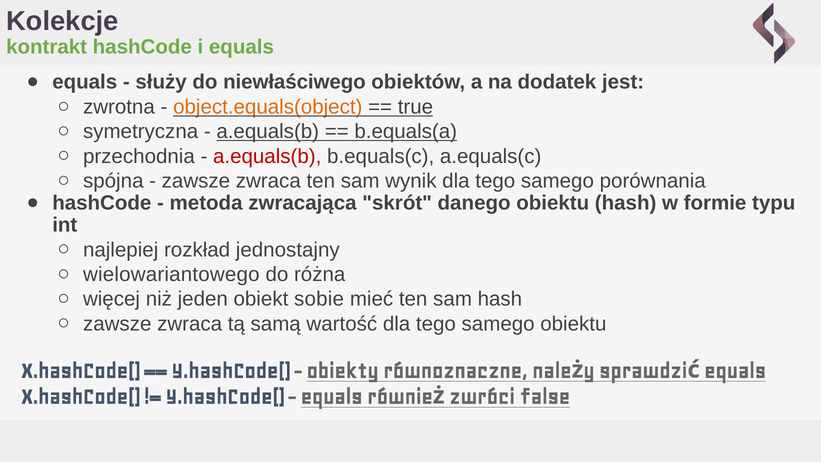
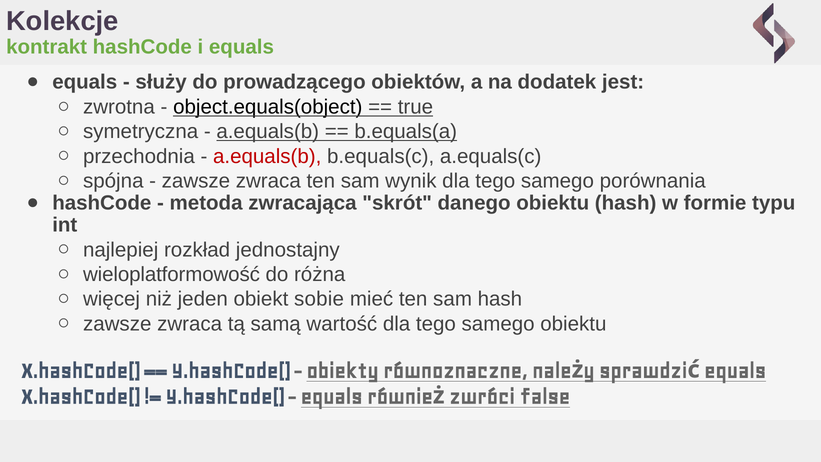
niewłaściwego: niewłaściwego -> prowadzącego
object.equals(object colour: orange -> black
wielowariantowego: wielowariantowego -> wieloplatformowość
